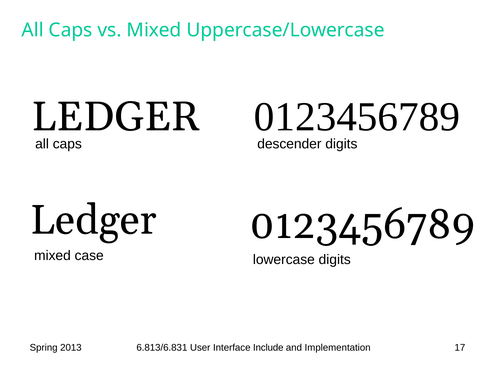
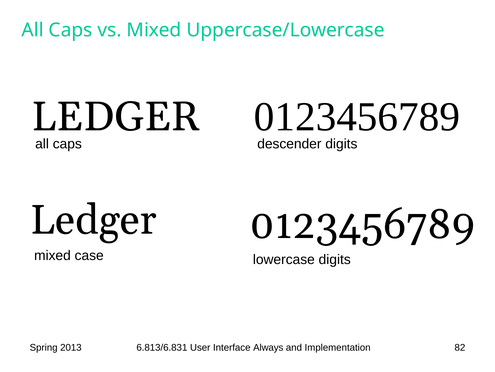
Include: Include -> Always
17: 17 -> 82
